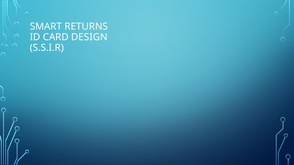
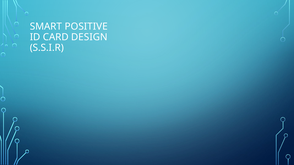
RETURNS: RETURNS -> POSITIVE
